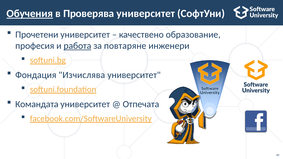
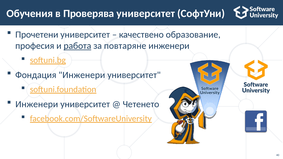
Обучения underline: present -> none
Фондация Изчислява: Изчислява -> Инженери
Командата at (37, 104): Командата -> Инженери
Отпечата: Отпечата -> Четенето
